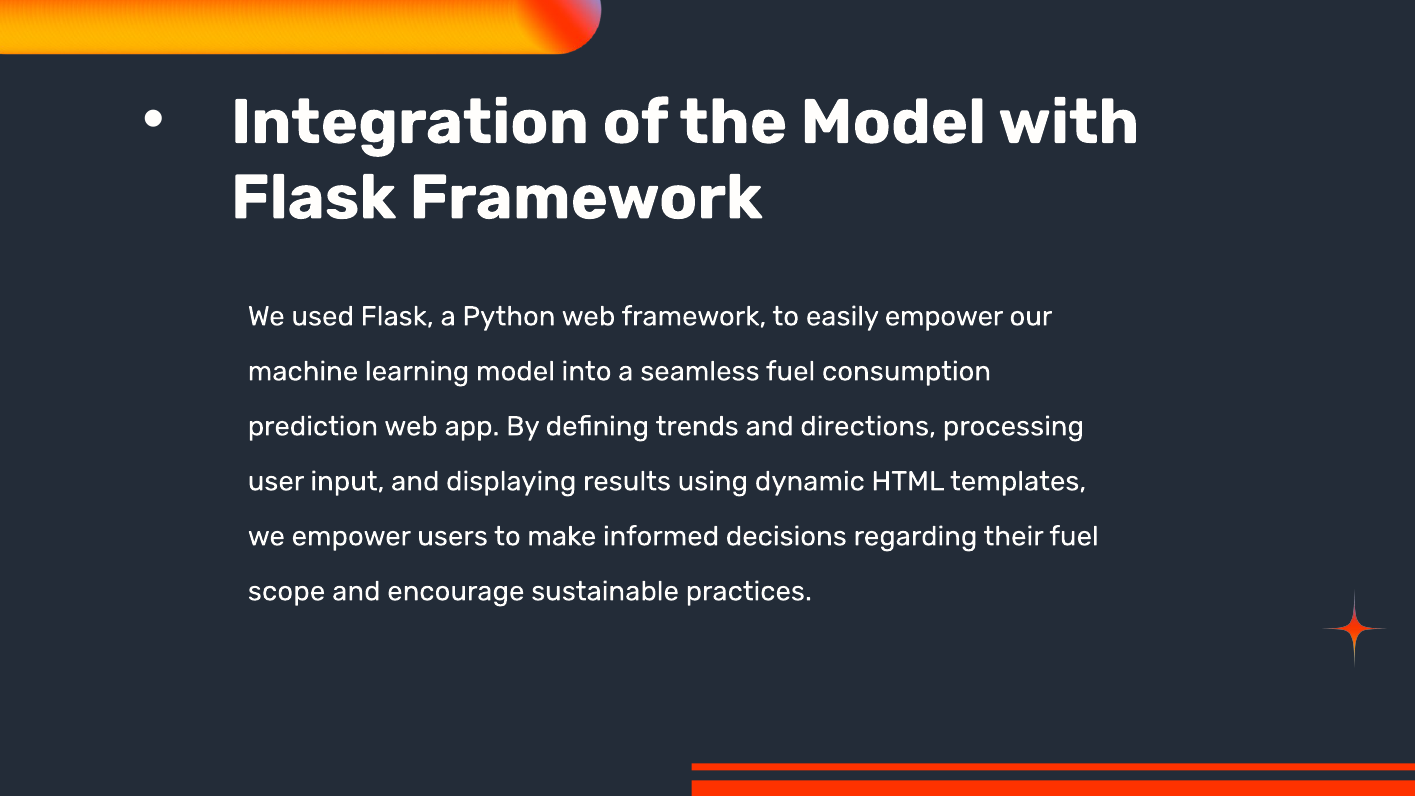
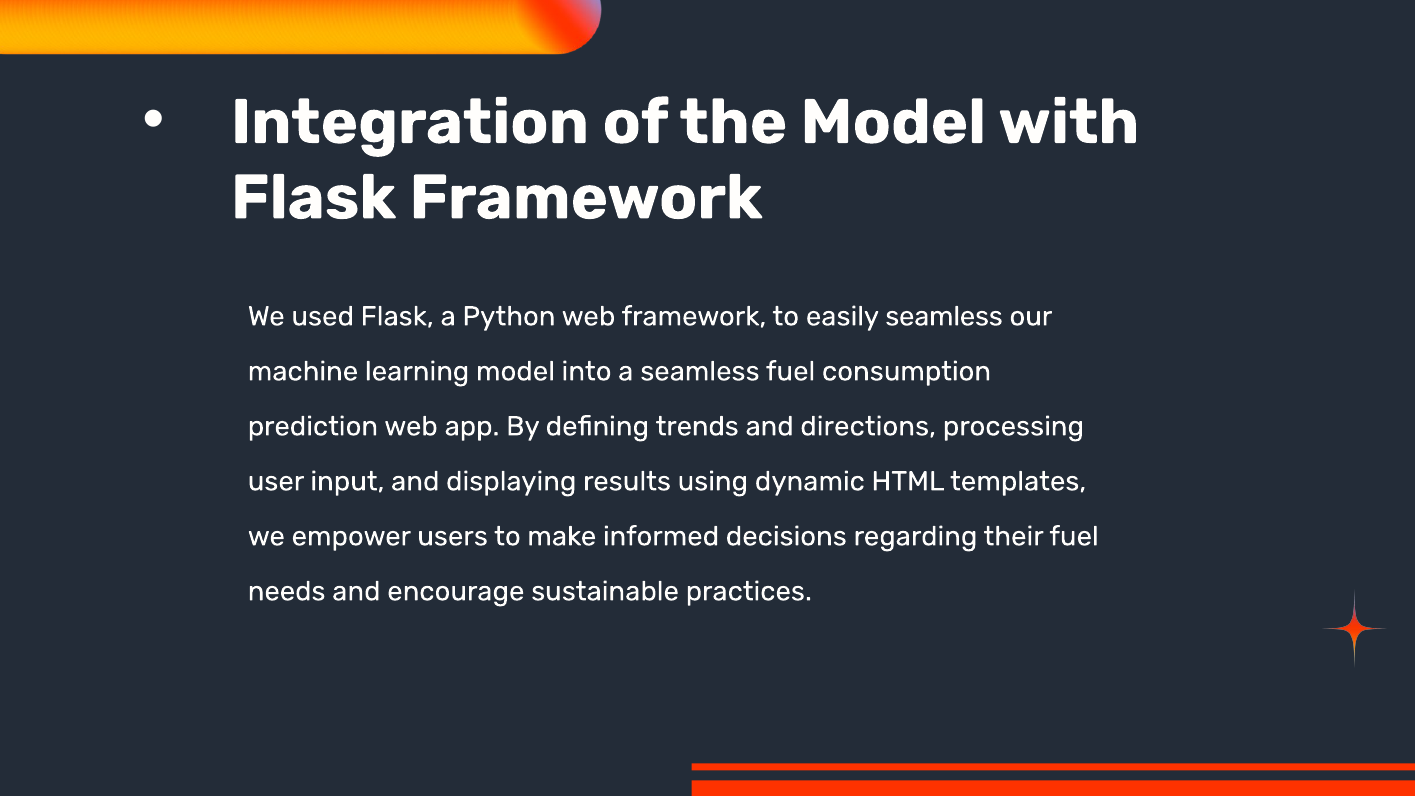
easily empower: empower -> seamless
scope: scope -> needs
